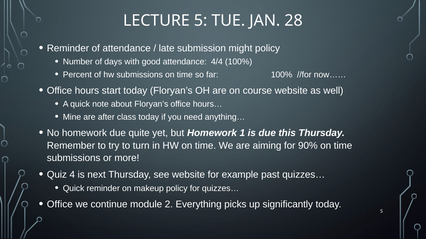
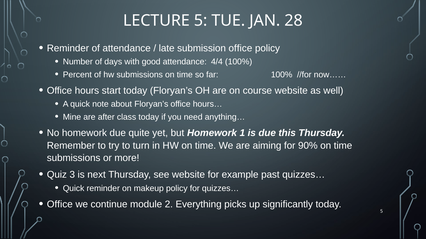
submission might: might -> office
4: 4 -> 3
